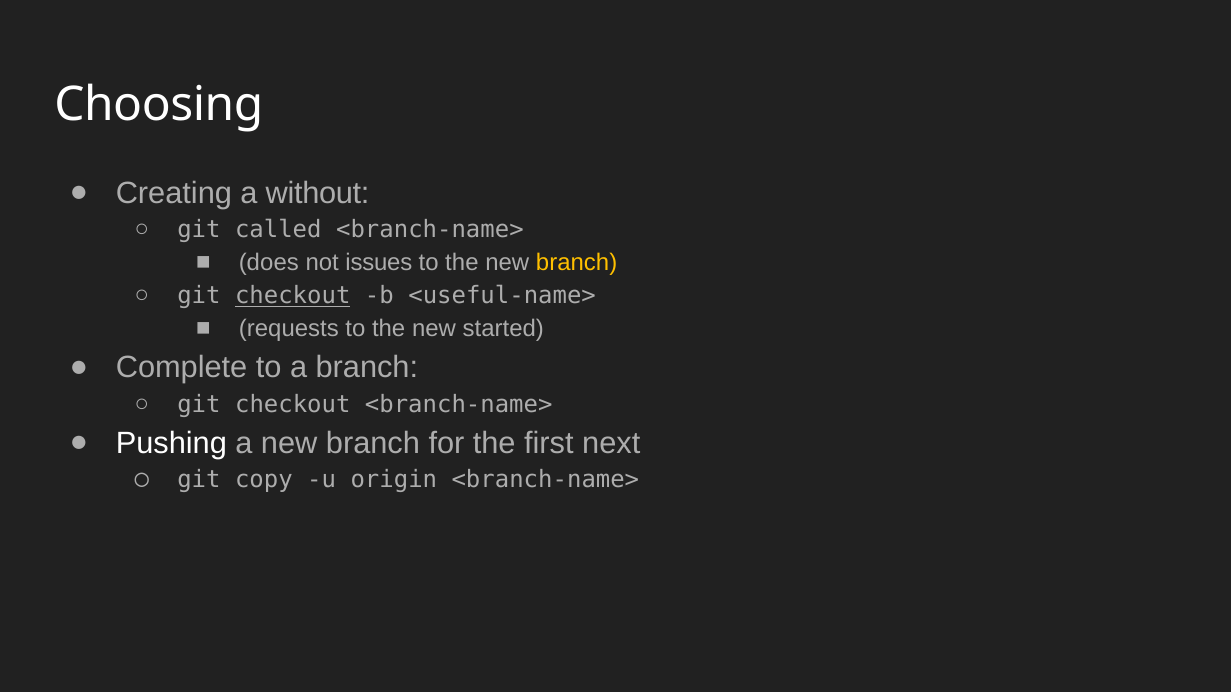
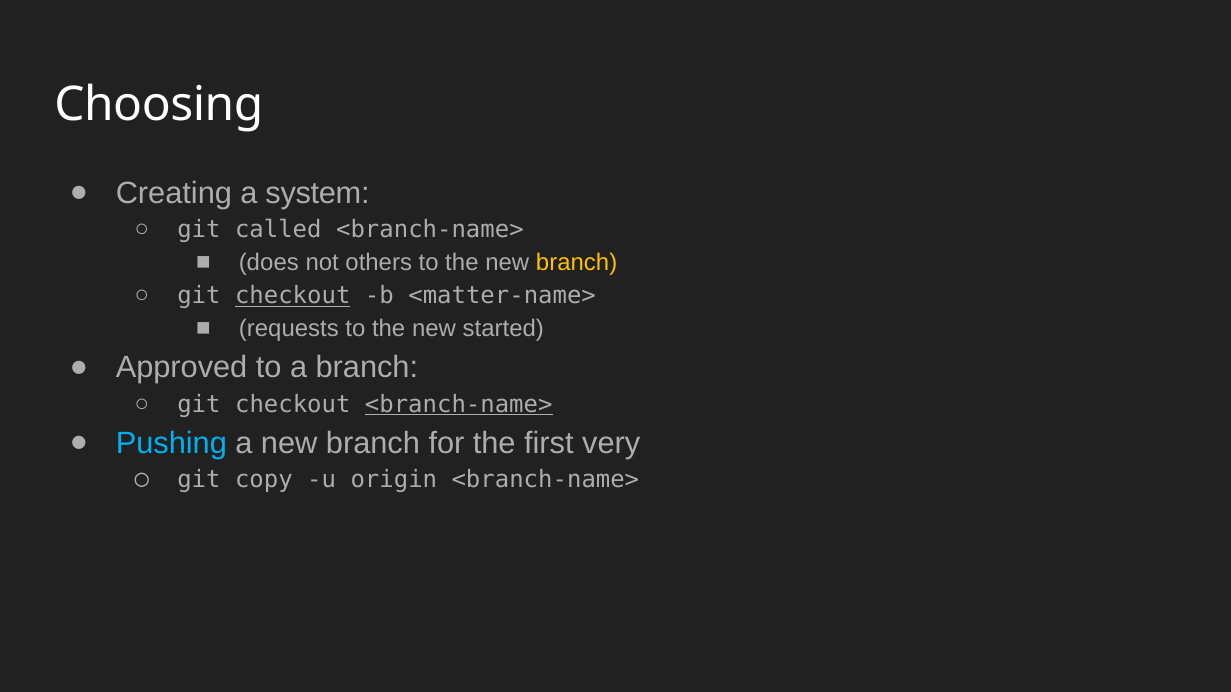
without: without -> system
issues: issues -> others
<useful-name>: <useful-name> -> <matter-name>
Complete: Complete -> Approved
<branch-name> at (459, 405) underline: none -> present
Pushing colour: white -> light blue
next: next -> very
